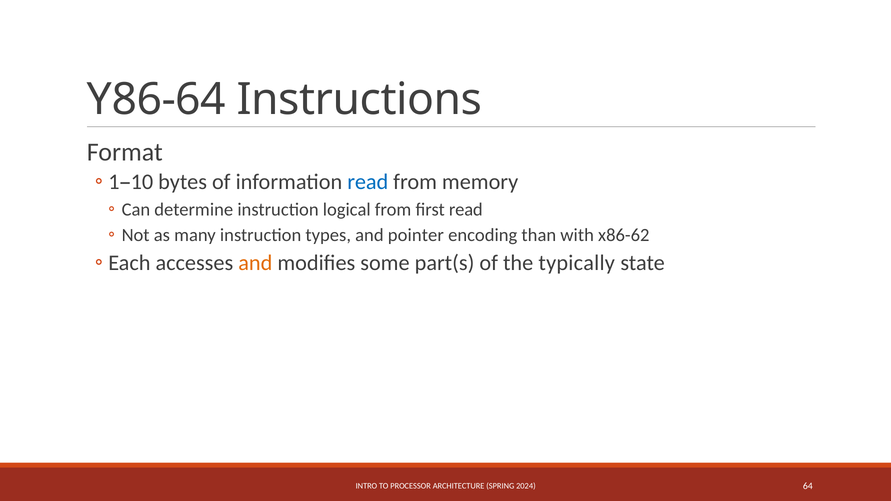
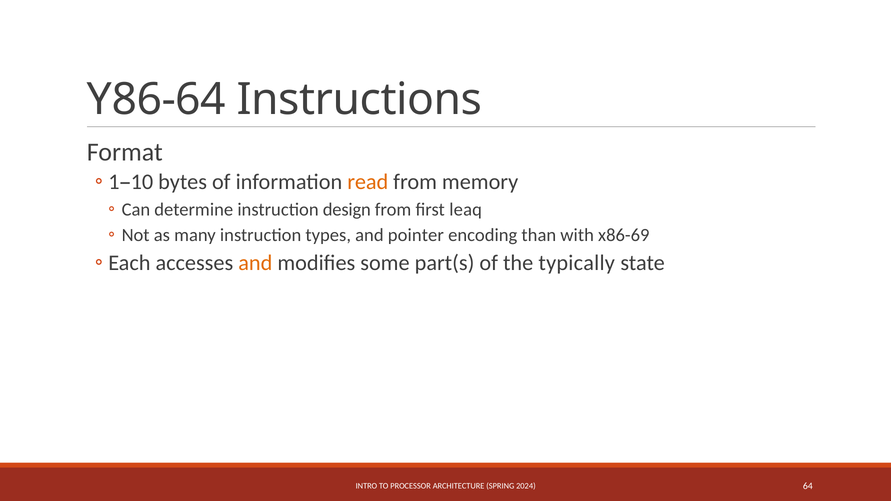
read at (368, 182) colour: blue -> orange
logical: logical -> design
first read: read -> leaq
x86-62: x86-62 -> x86-69
